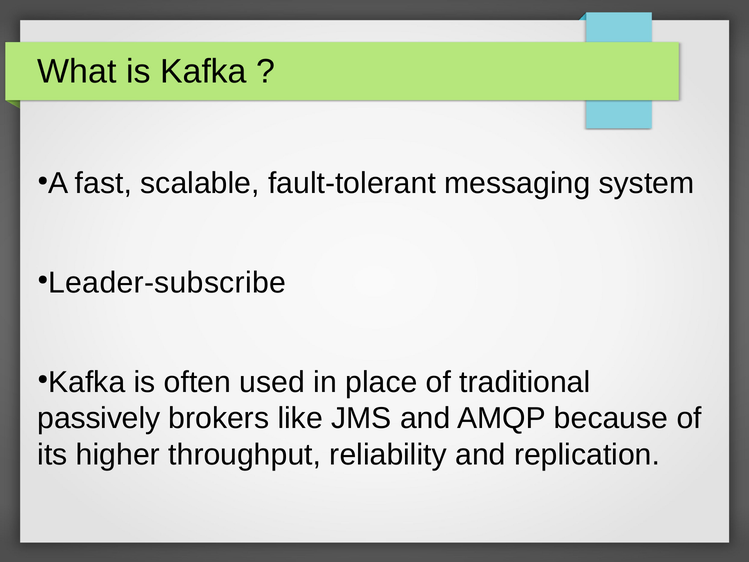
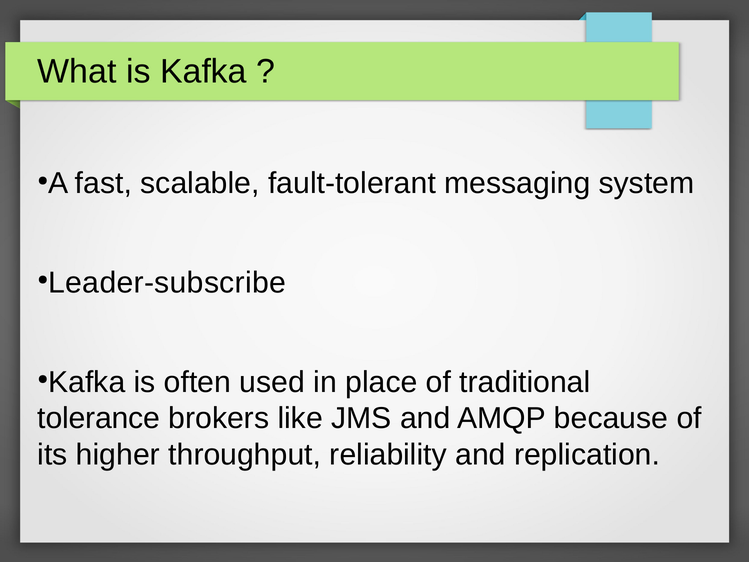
passively: passively -> tolerance
